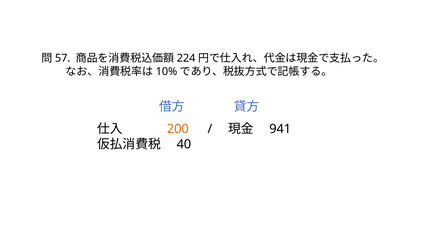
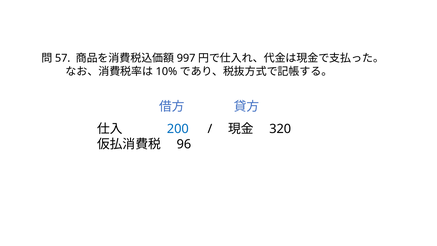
224: 224 -> 997
200 colour: orange -> blue
941: 941 -> 320
40: 40 -> 96
